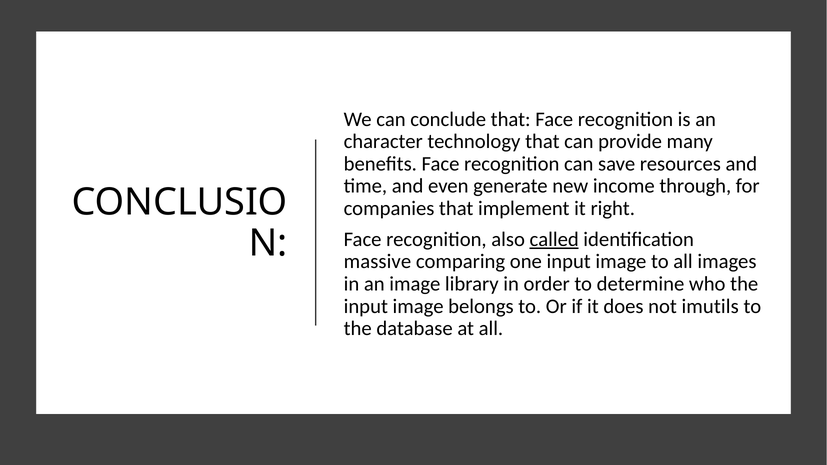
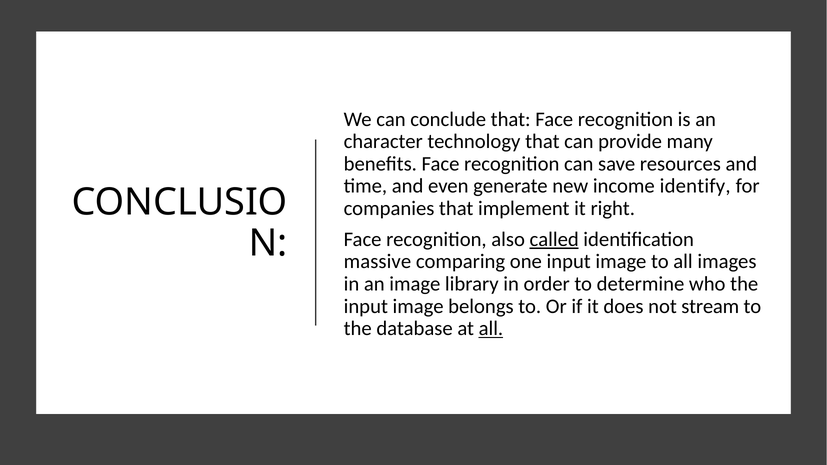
through: through -> identify
imutils: imutils -> stream
all at (491, 329) underline: none -> present
